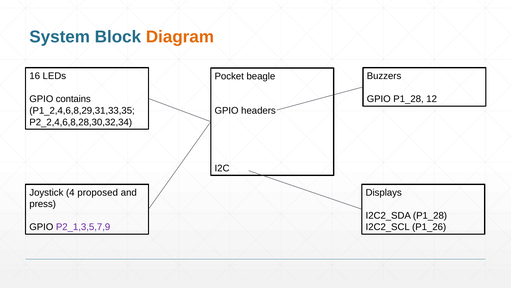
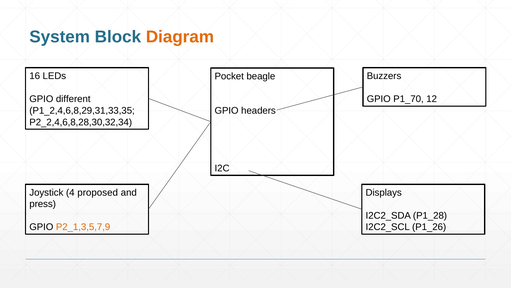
contains: contains -> different
GPIO P1_28: P1_28 -> P1_70
P2_1,3,5,7,9 colour: purple -> orange
